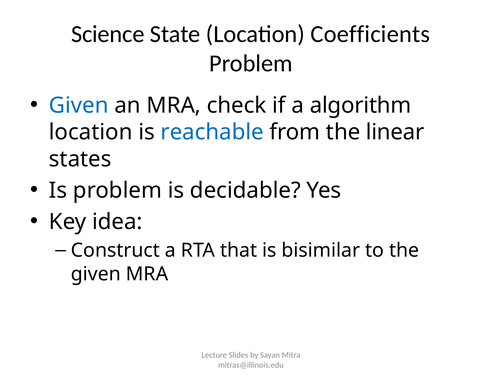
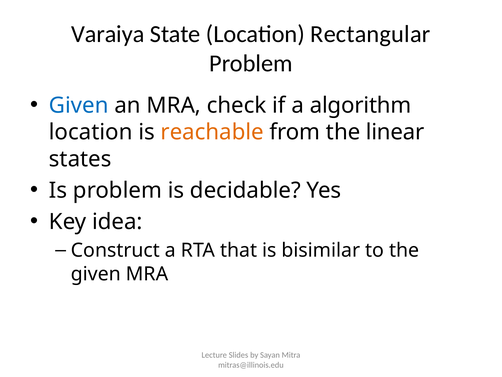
Science: Science -> Varaiya
Coefficients: Coefficients -> Rectangular
reachable colour: blue -> orange
